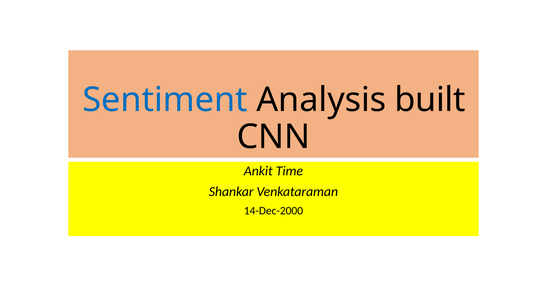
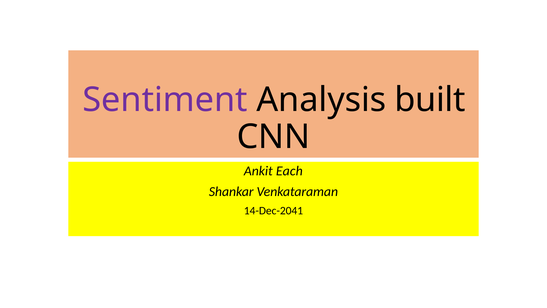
Sentiment colour: blue -> purple
Time: Time -> Each
14-Dec-2000: 14-Dec-2000 -> 14-Dec-2041
